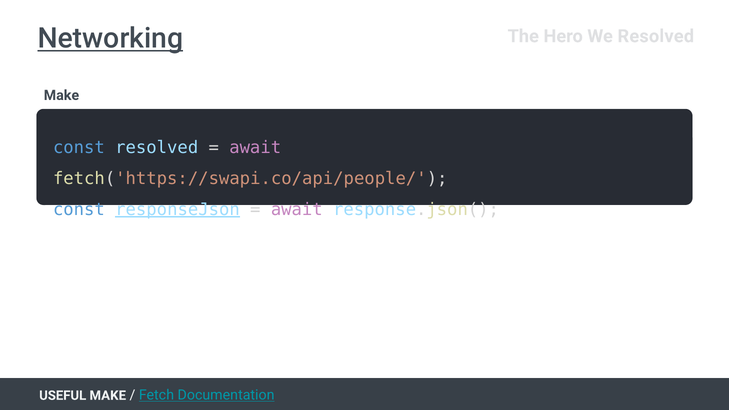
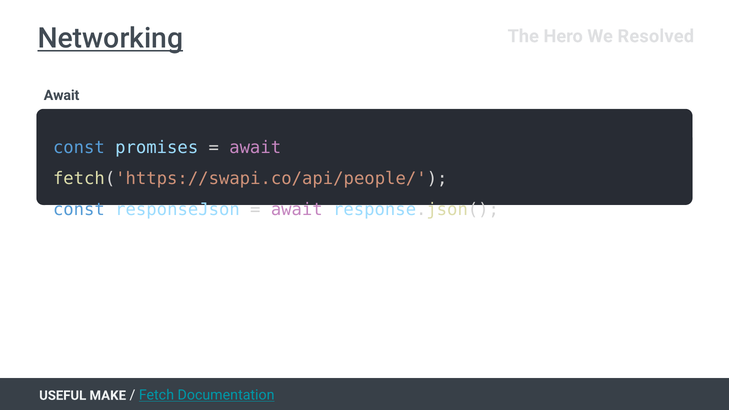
Make at (61, 95): Make -> Await
const resolved: resolved -> promises
responseJson underline: present -> none
